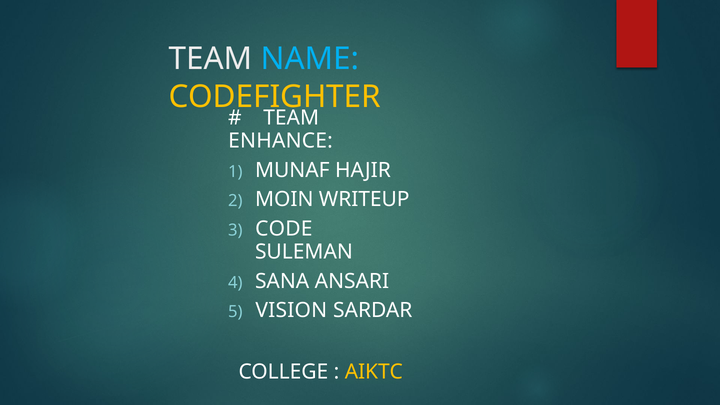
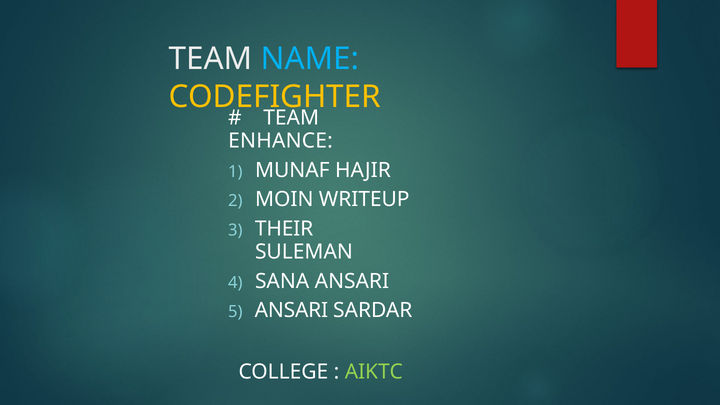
CODE: CODE -> THEIR
VISION at (291, 310): VISION -> ANSARI
AIKTC colour: yellow -> light green
